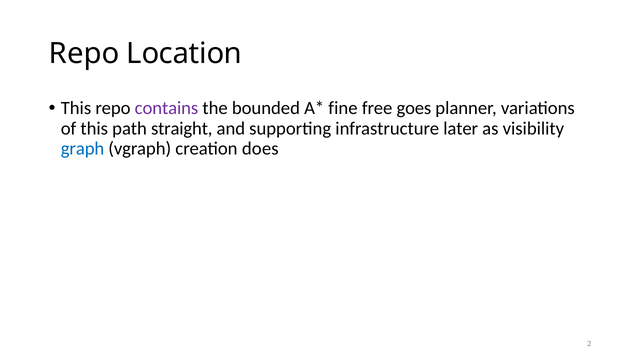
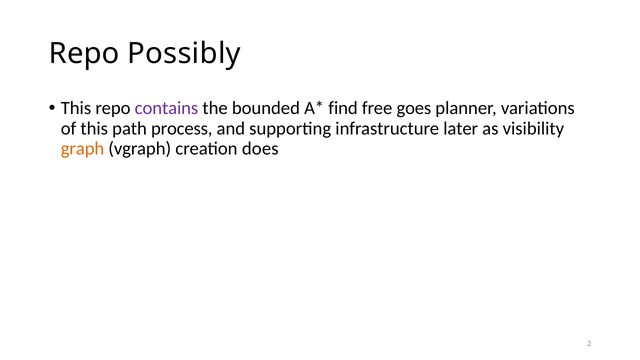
Location: Location -> Possibly
fine: fine -> find
straight: straight -> process
graph colour: blue -> orange
